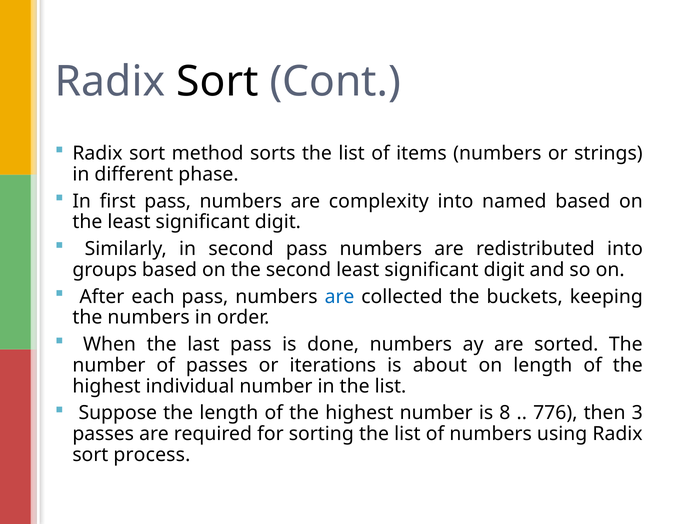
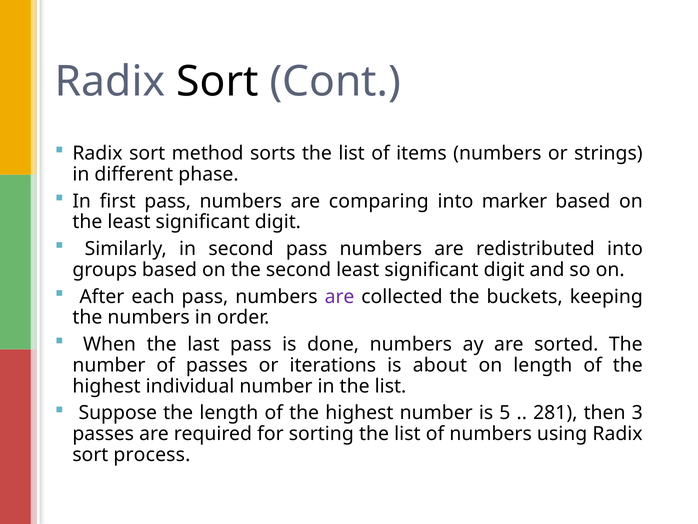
complexity: complexity -> comparing
named: named -> marker
are at (340, 296) colour: blue -> purple
8: 8 -> 5
776: 776 -> 281
